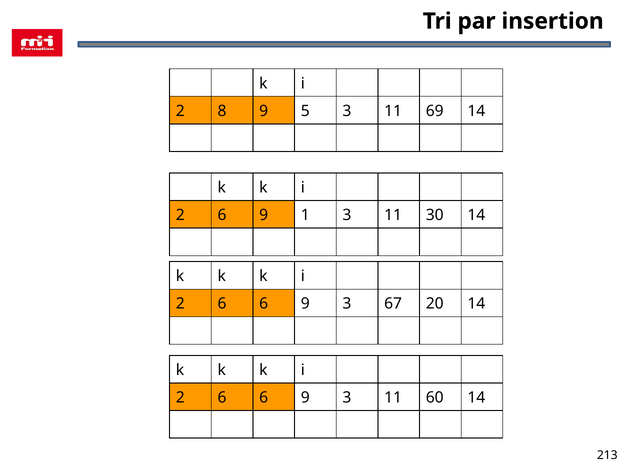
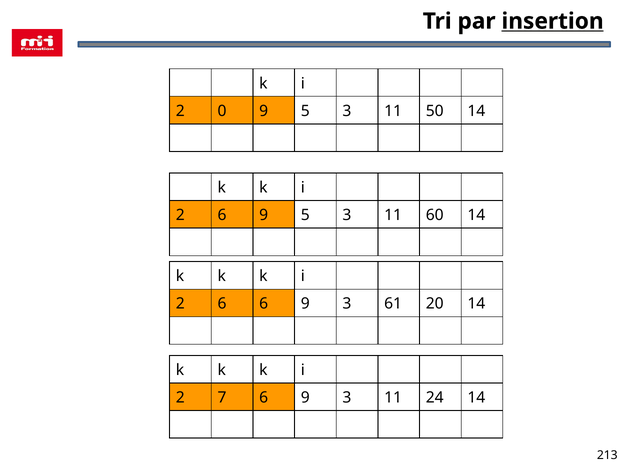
insertion underline: none -> present
8: 8 -> 0
69: 69 -> 50
6 9 1: 1 -> 5
30: 30 -> 60
67: 67 -> 61
6 at (222, 397): 6 -> 7
60: 60 -> 24
